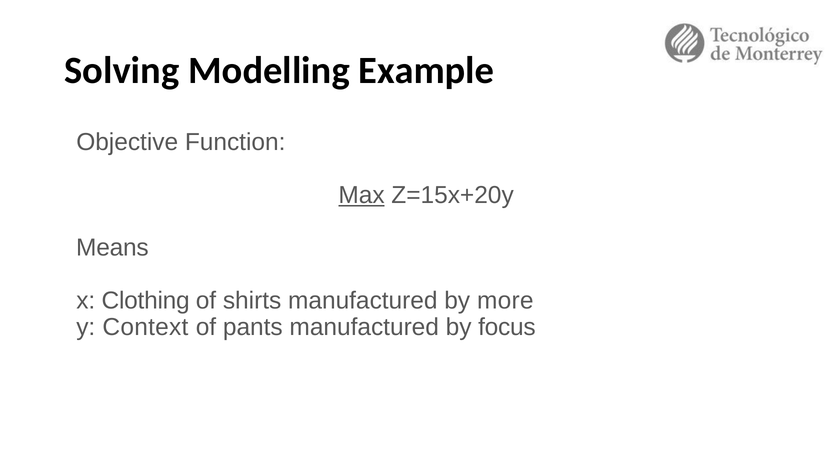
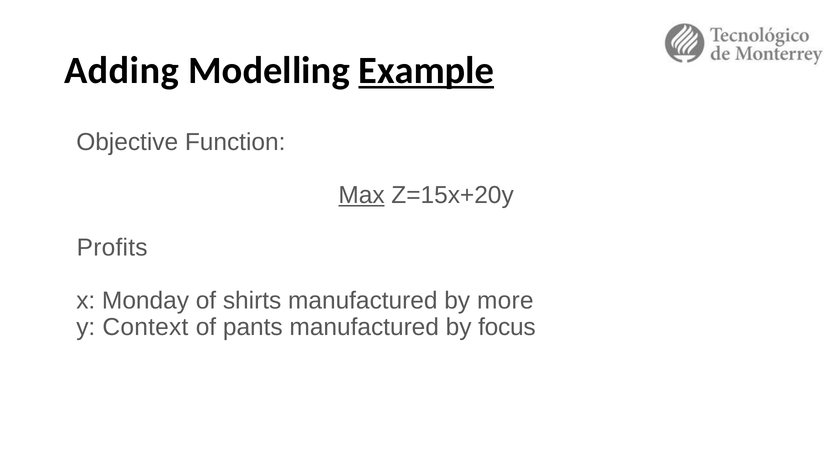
Solving: Solving -> Adding
Example underline: none -> present
Means: Means -> Profits
Clothing: Clothing -> Monday
